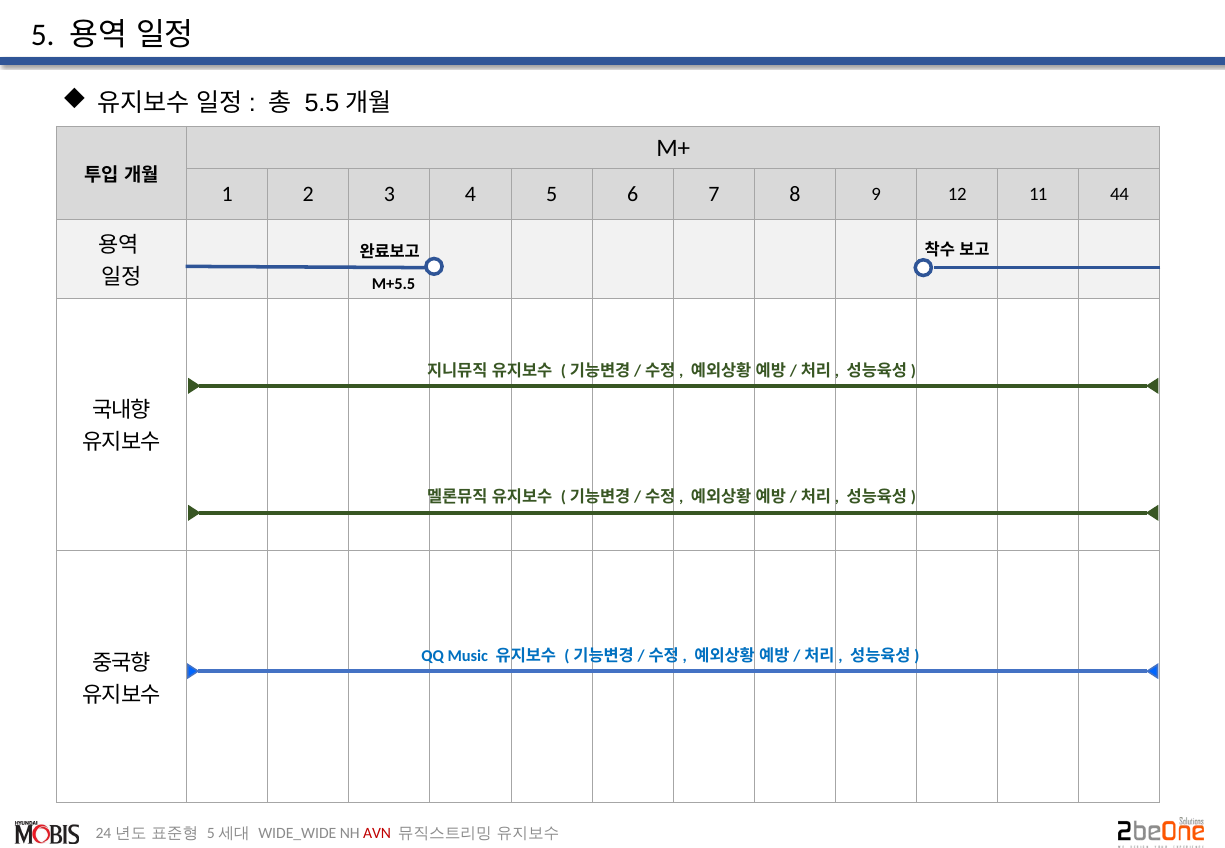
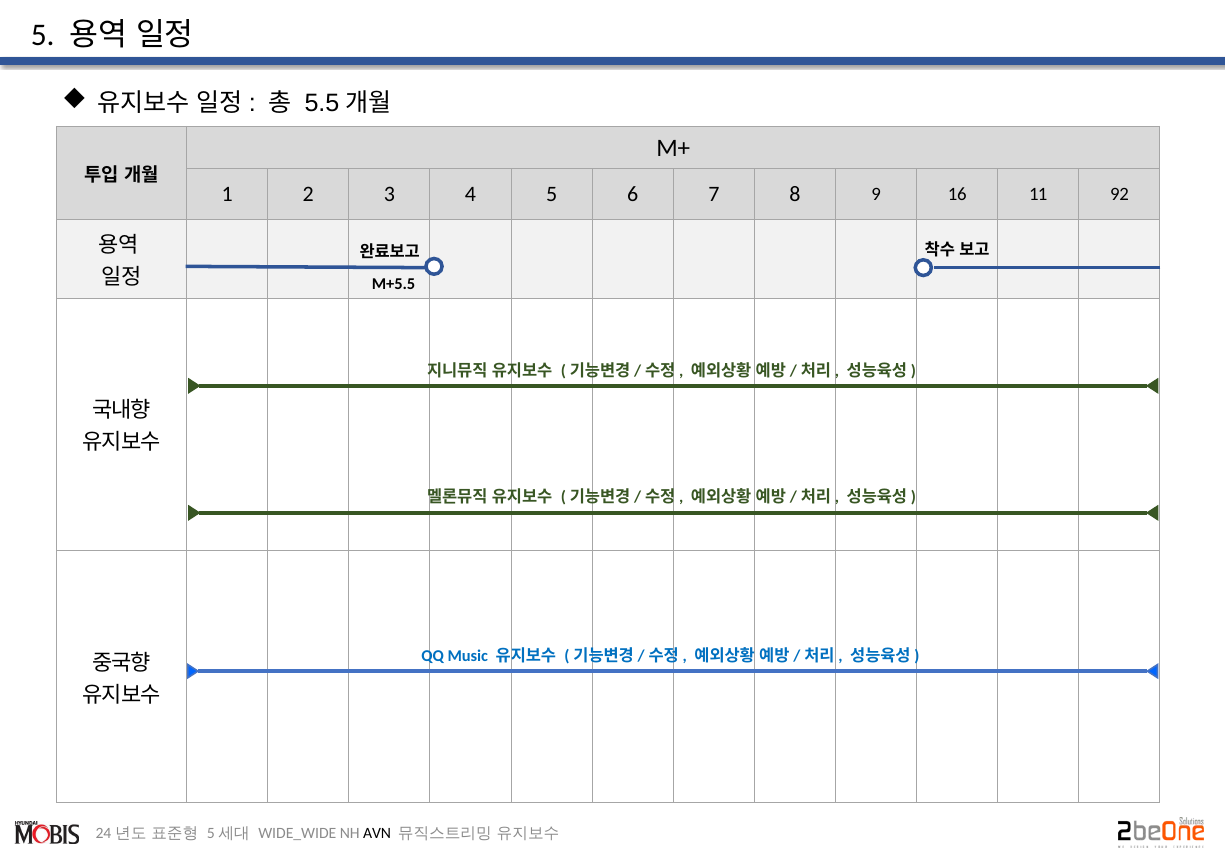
12: 12 -> 16
44: 44 -> 92
AVN colour: red -> black
